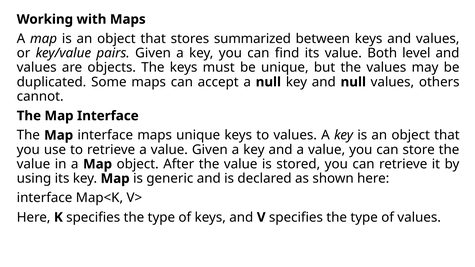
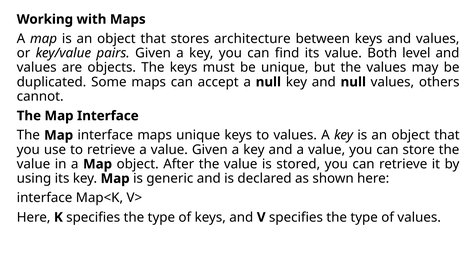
summarized: summarized -> architecture
